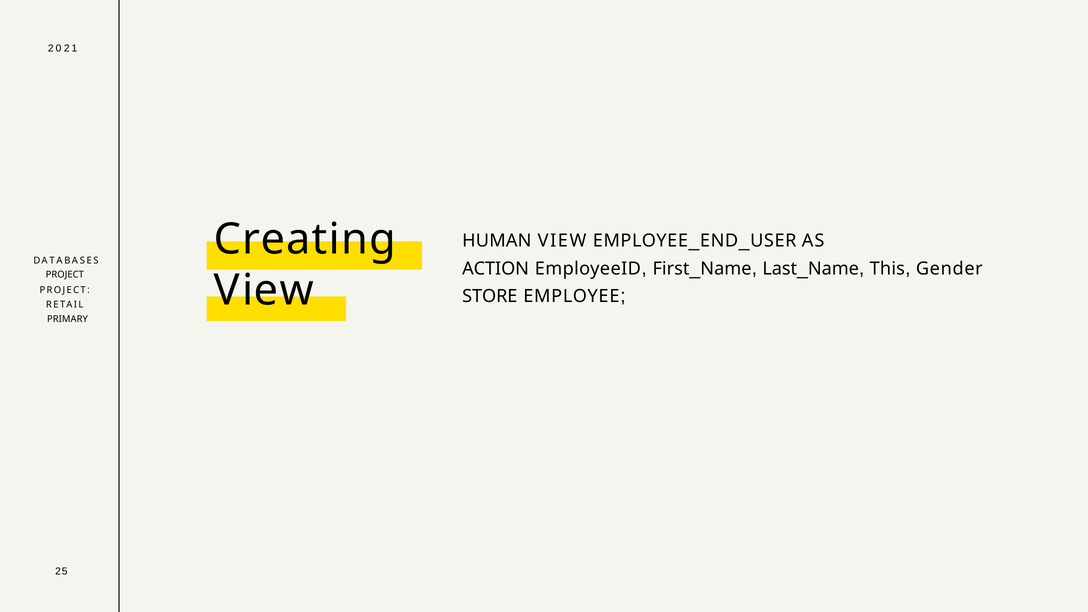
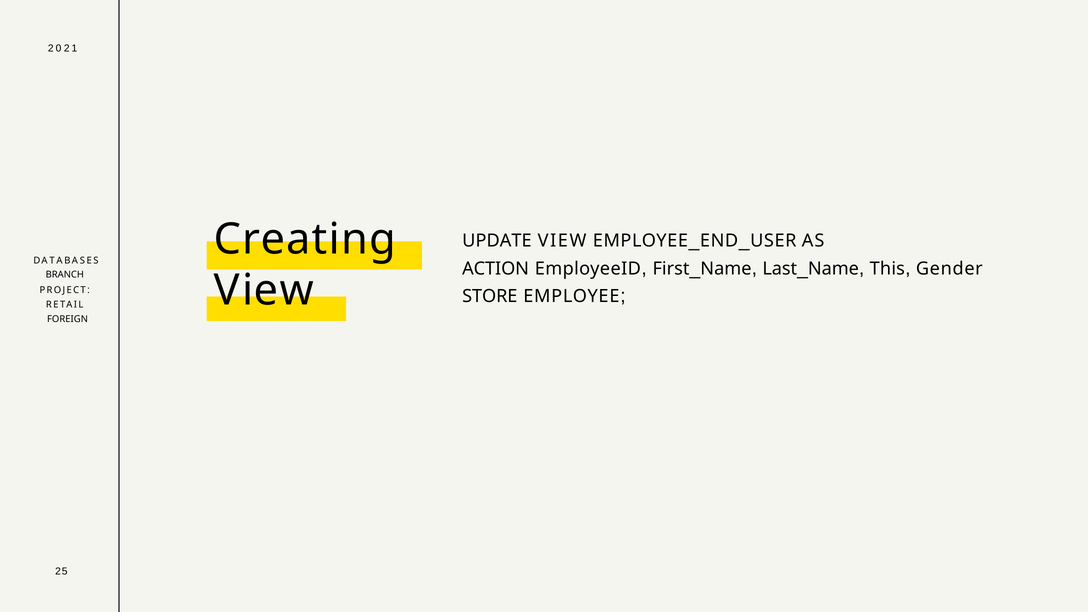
HUMAN: HUMAN -> UPDATE
PROJECT at (65, 275): PROJECT -> BRANCH
PRIMARY: PRIMARY -> FOREIGN
